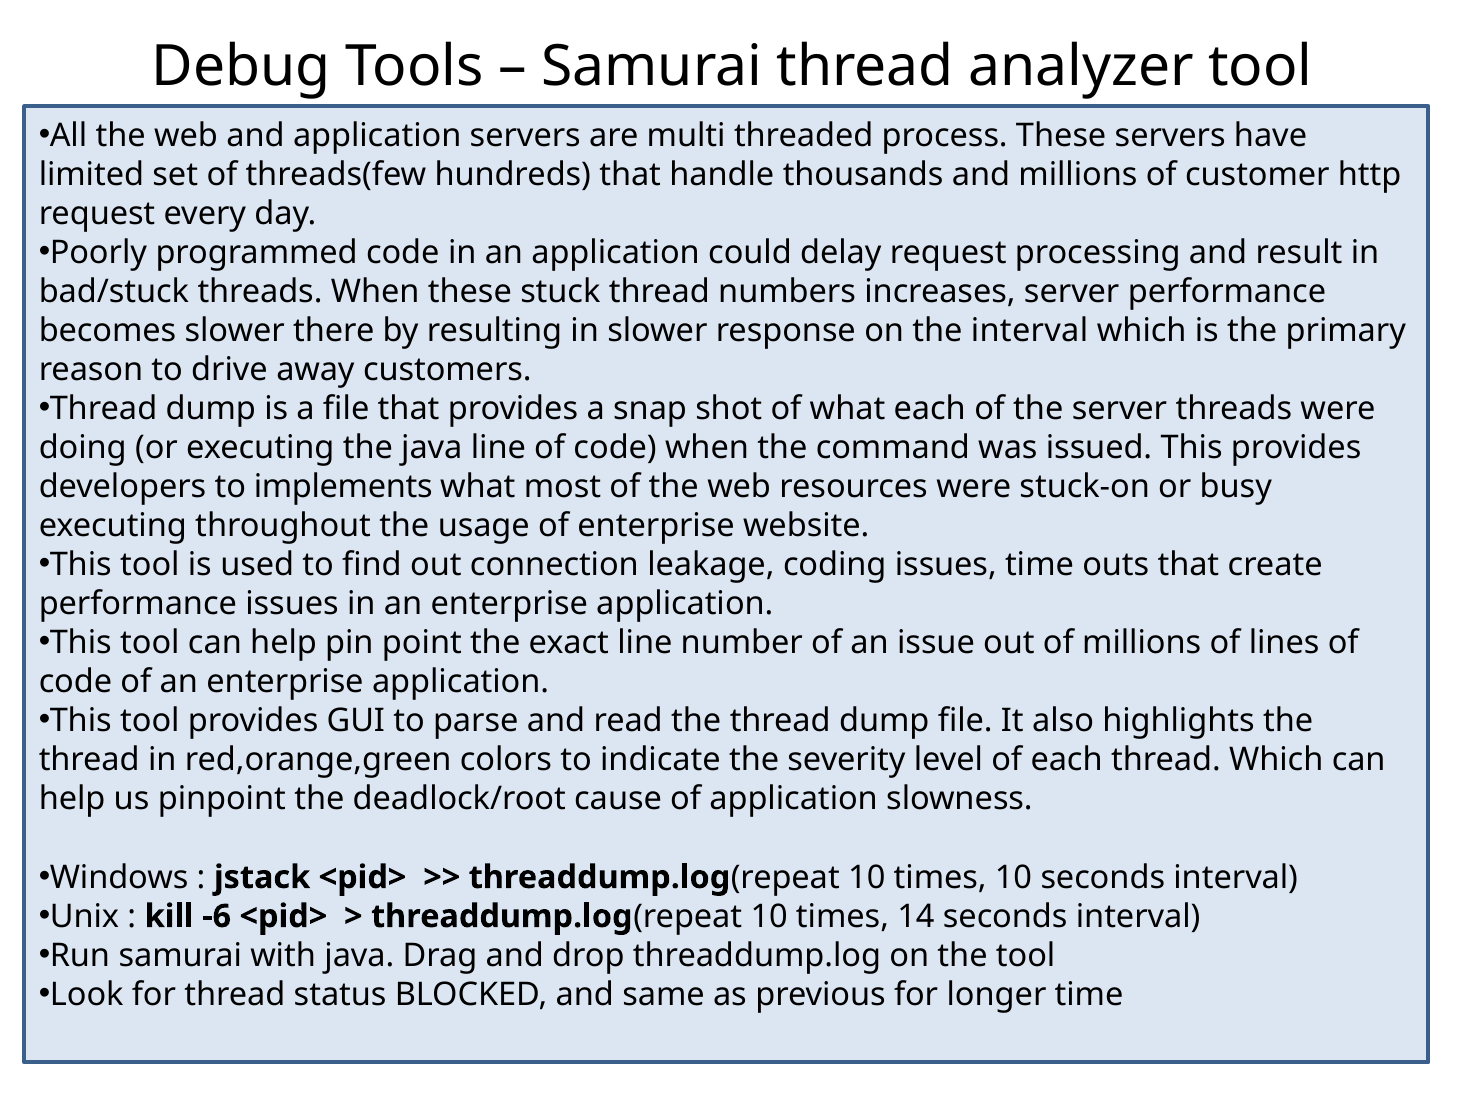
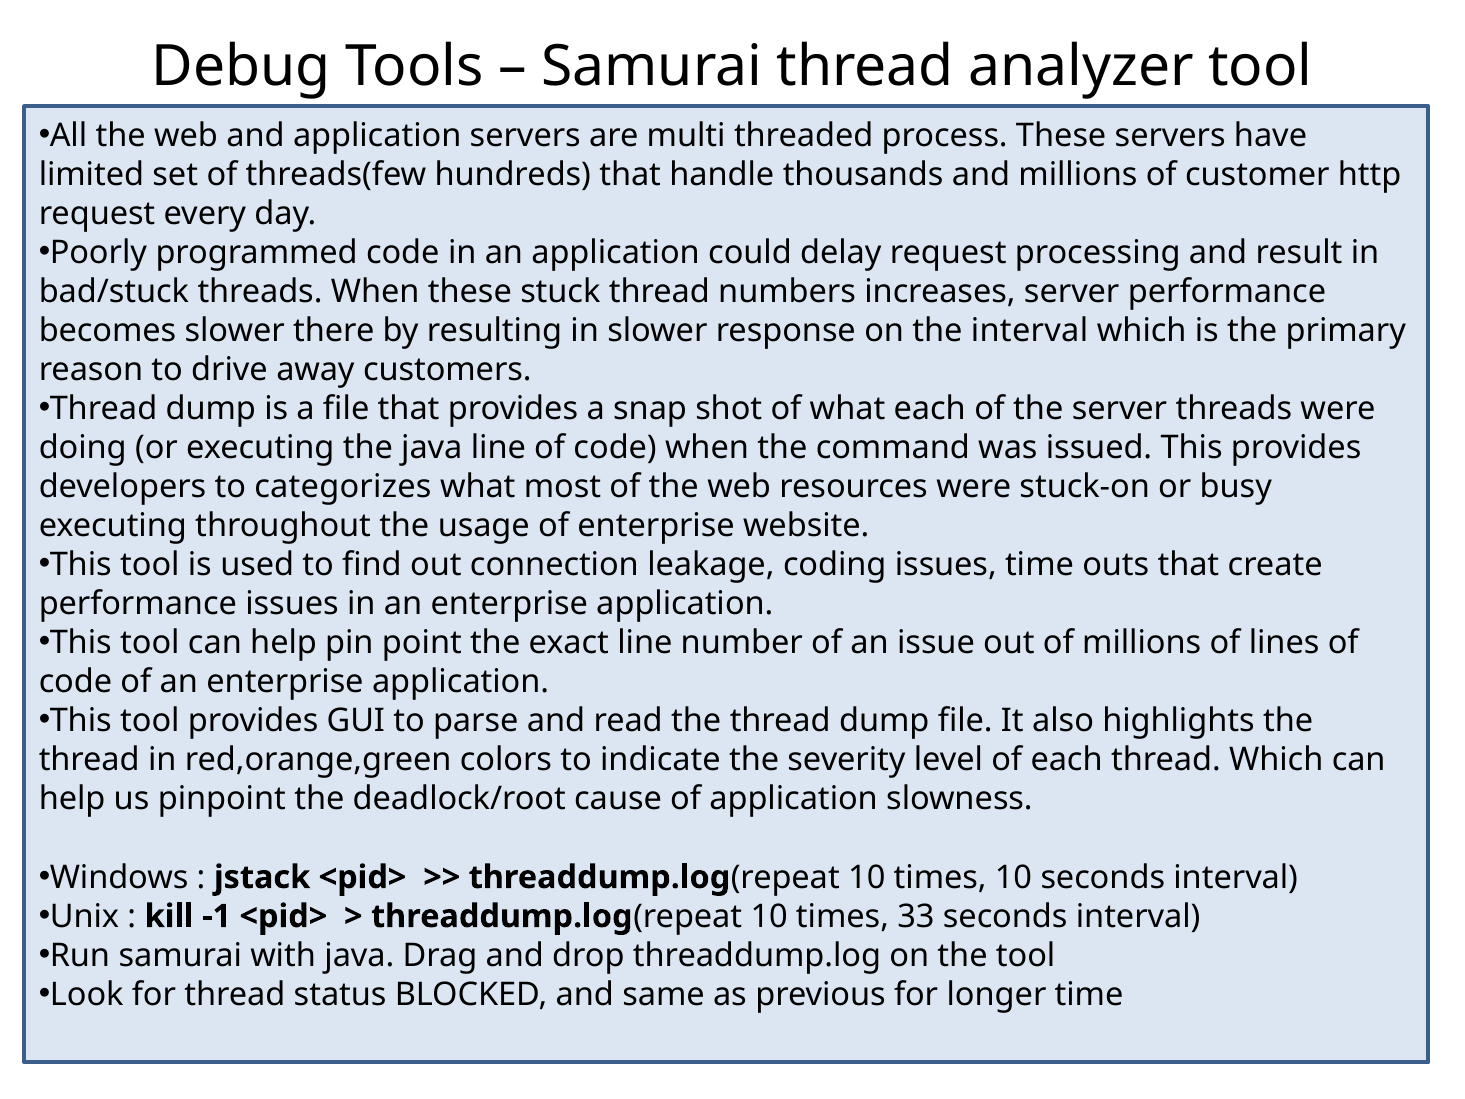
implements: implements -> categorizes
-6: -6 -> -1
14: 14 -> 33
